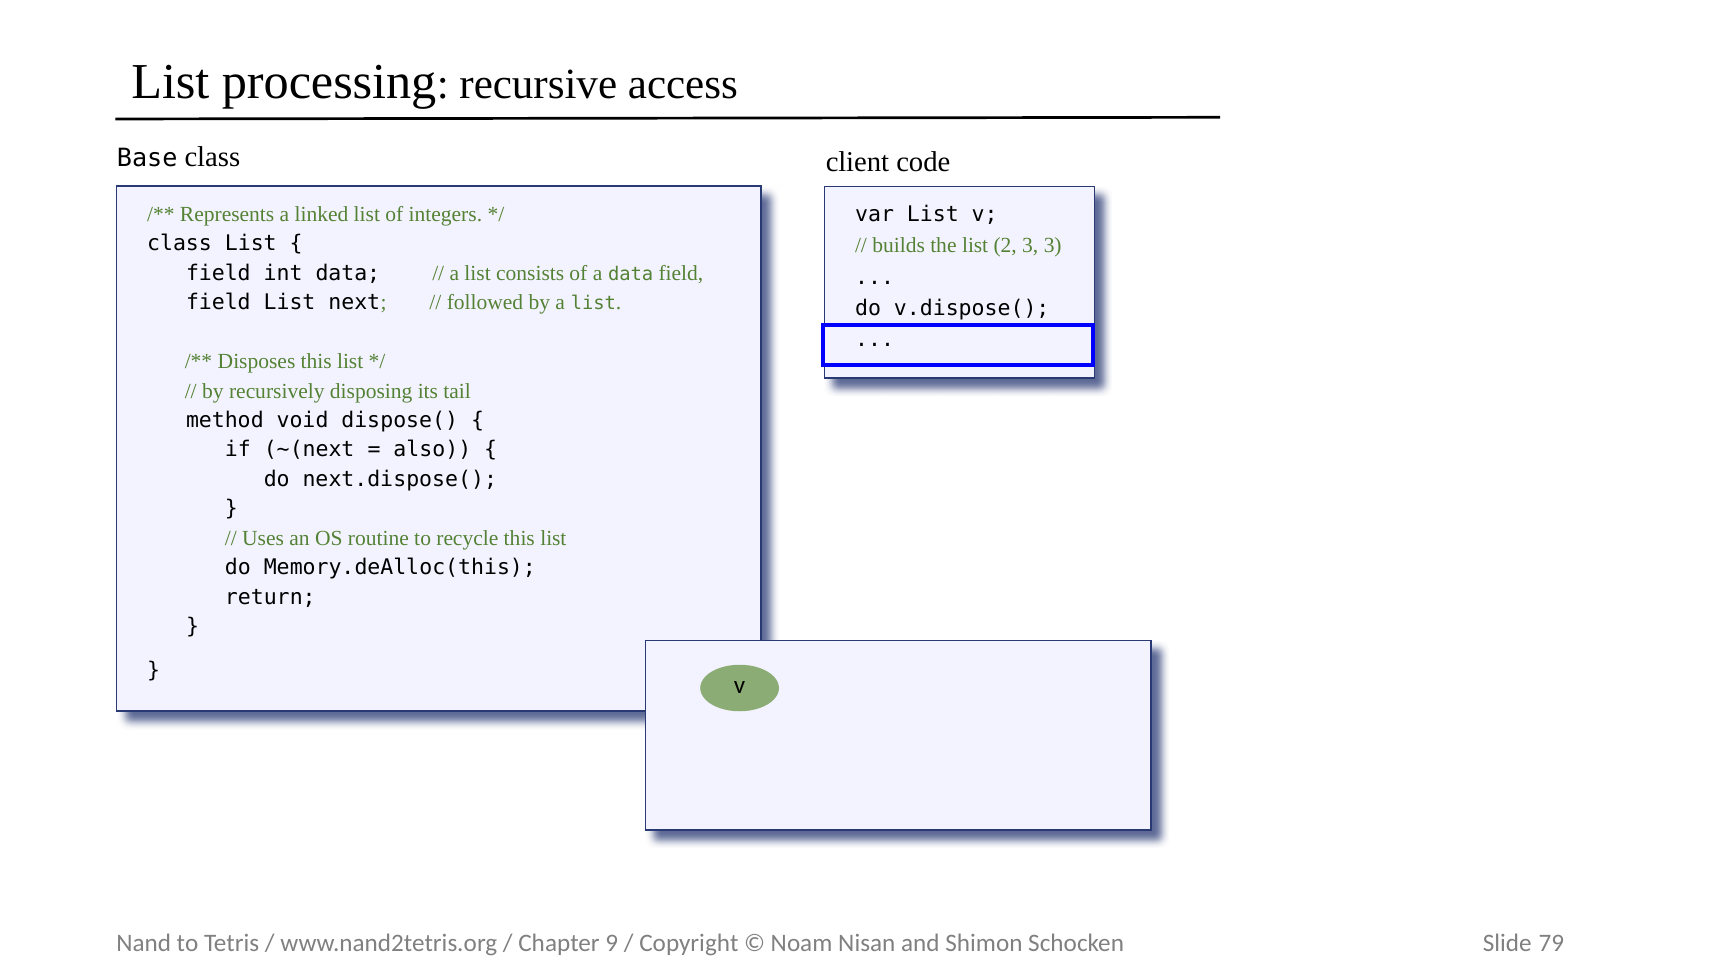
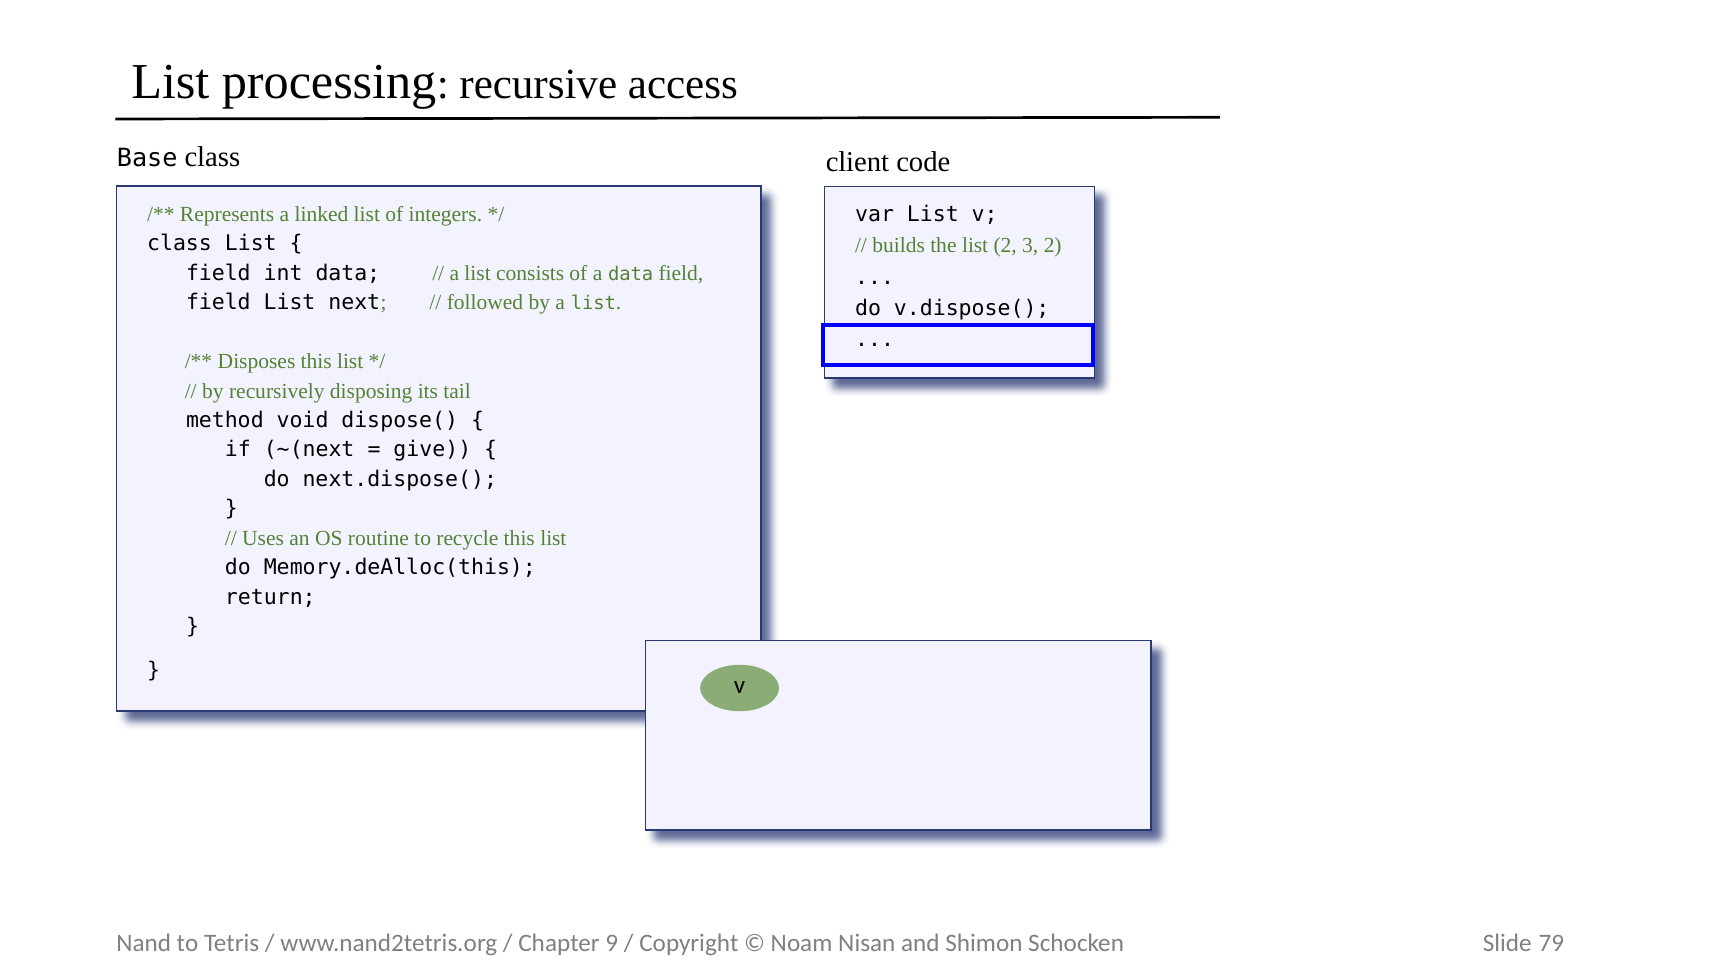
3 3: 3 -> 2
also: also -> give
